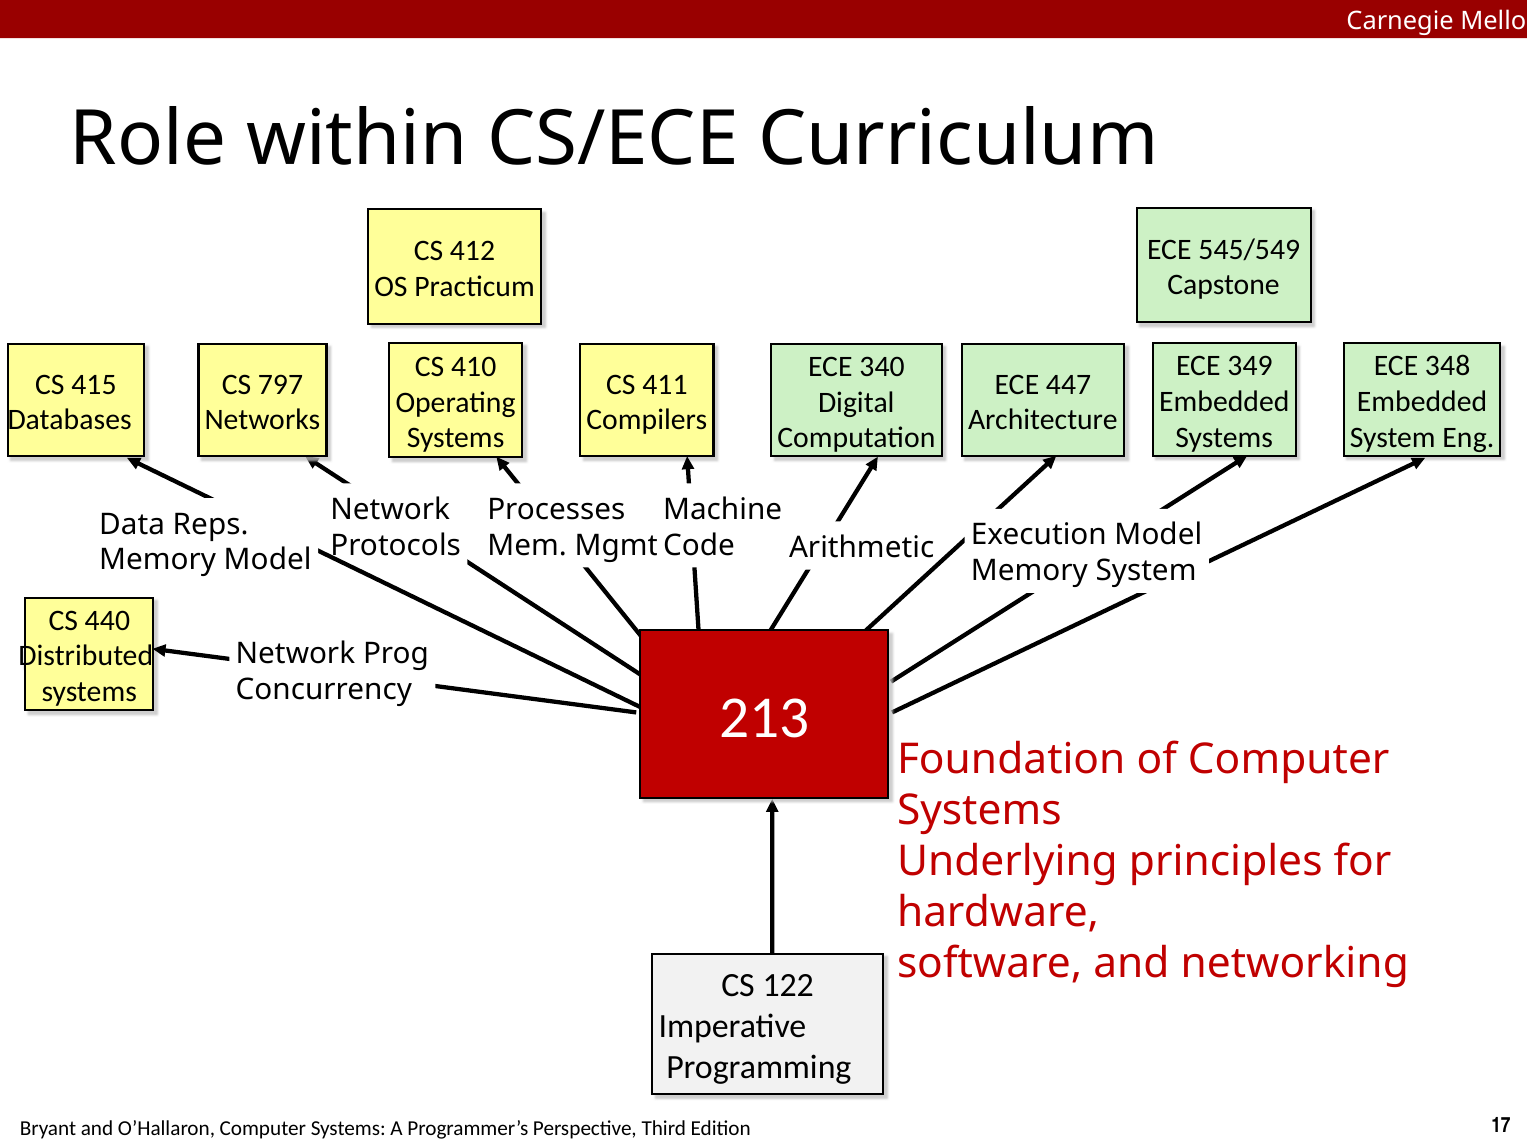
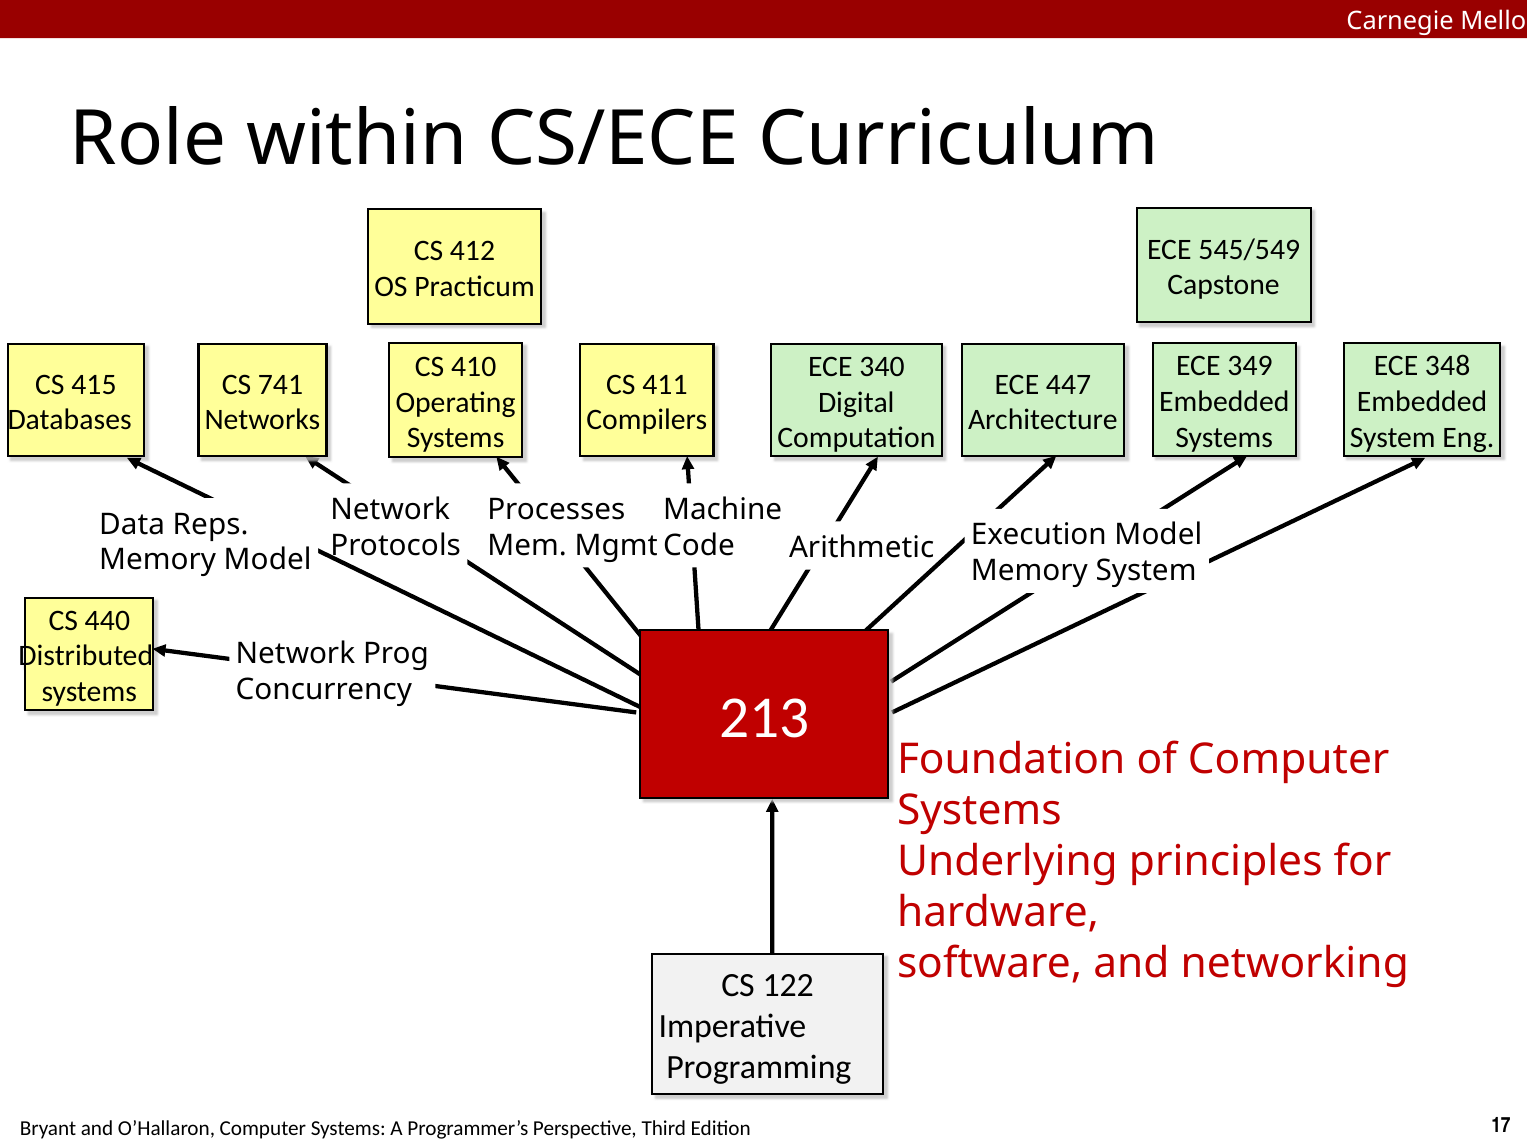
797: 797 -> 741
